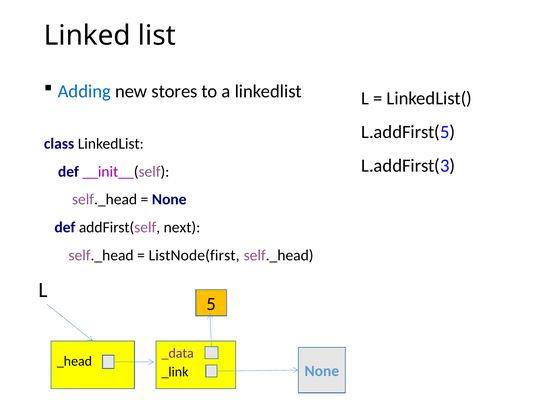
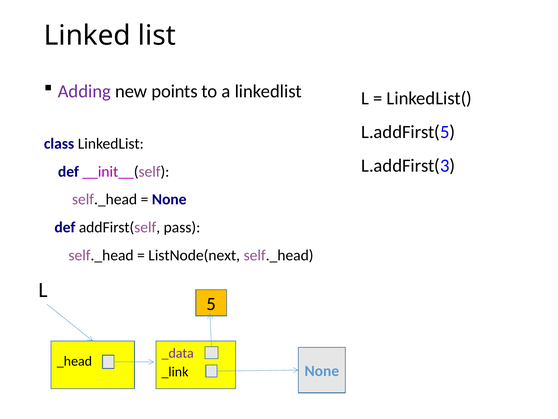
Adding colour: blue -> purple
stores: stores -> points
next: next -> pass
ListNode(first: ListNode(first -> ListNode(next
